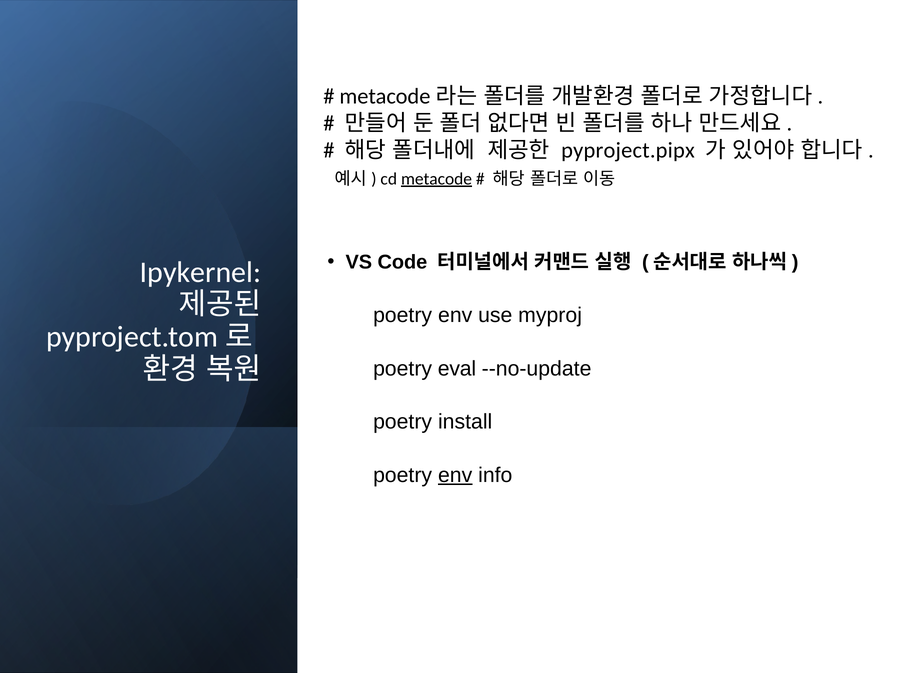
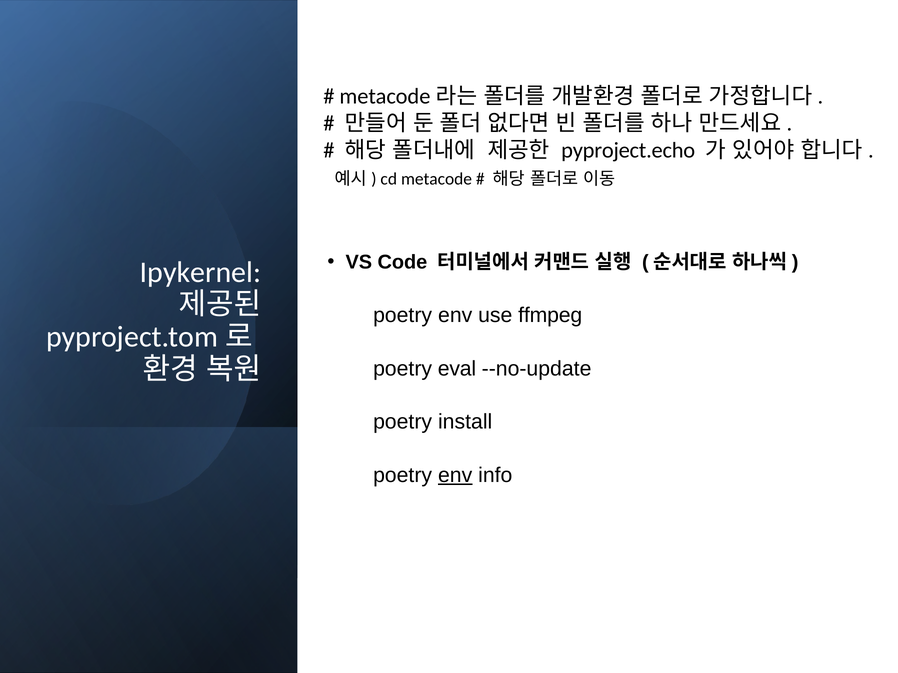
pyproject.pipx: pyproject.pipx -> pyproject.echo
metacode underline: present -> none
myproj: myproj -> ffmpeg
